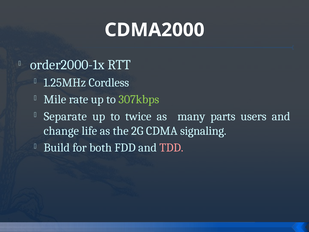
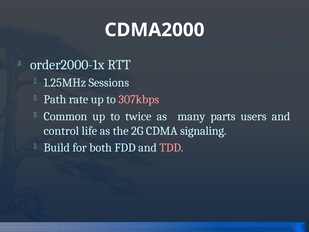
Cordless: Cordless -> Sessions
Mile: Mile -> Path
307kbps colour: light green -> pink
Separate: Separate -> Common
change: change -> control
